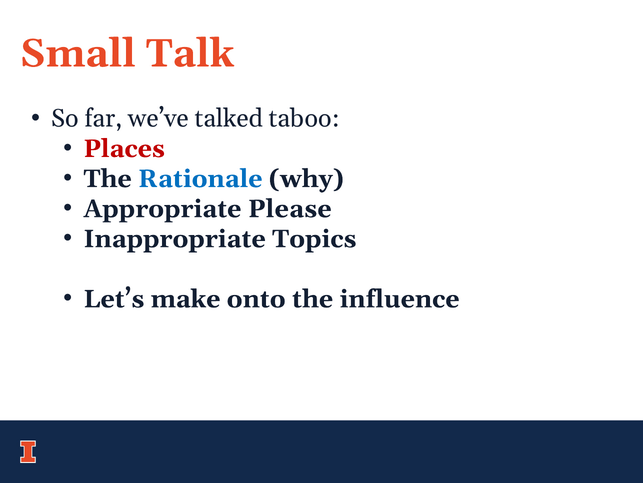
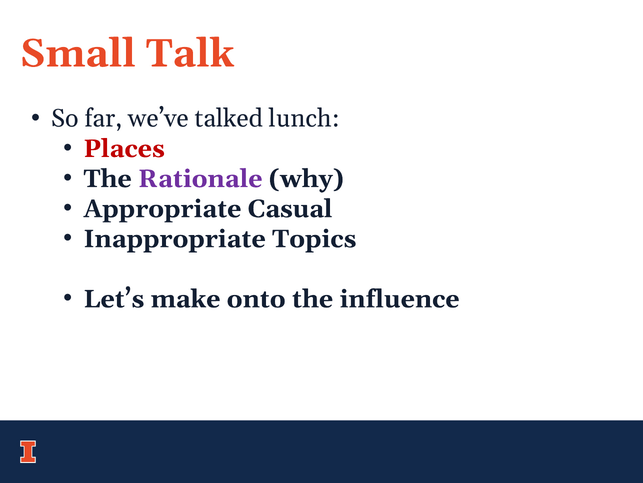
taboo: taboo -> lunch
Rationale colour: blue -> purple
Please: Please -> Casual
